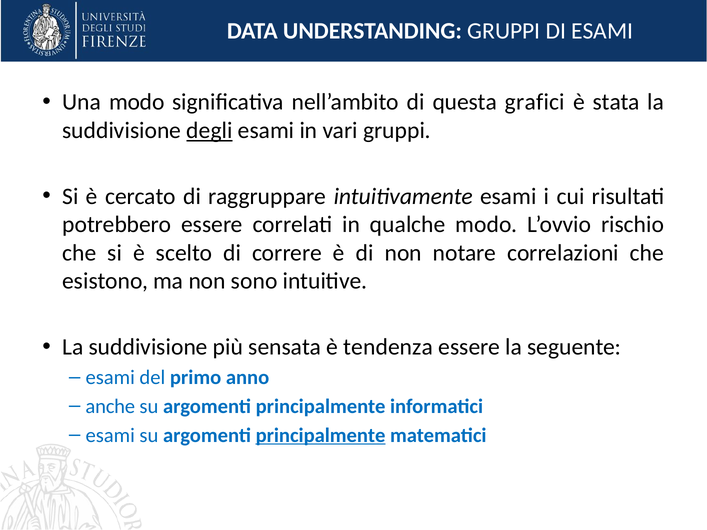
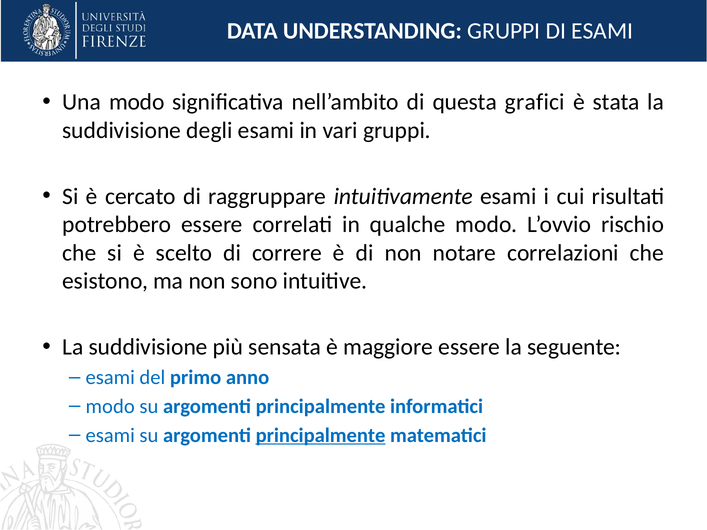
degli underline: present -> none
tendenza: tendenza -> maggiore
anche at (110, 407): anche -> modo
